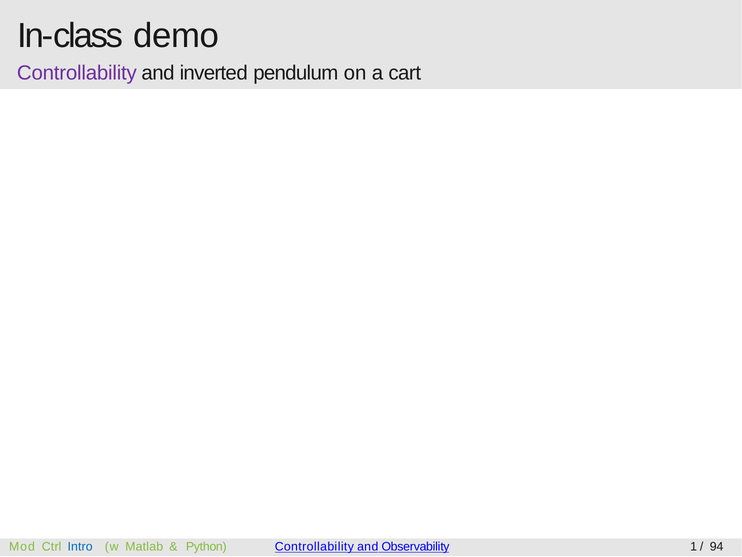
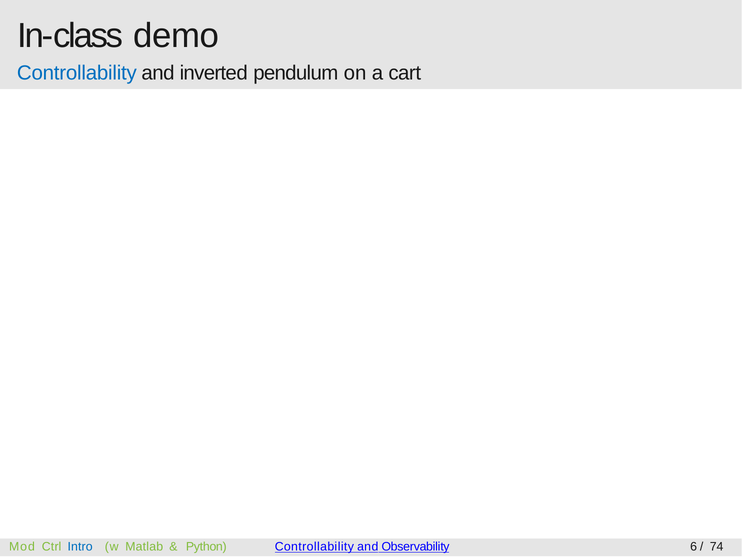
Controllability at (77, 73) colour: purple -> blue
1: 1 -> 6
94: 94 -> 74
